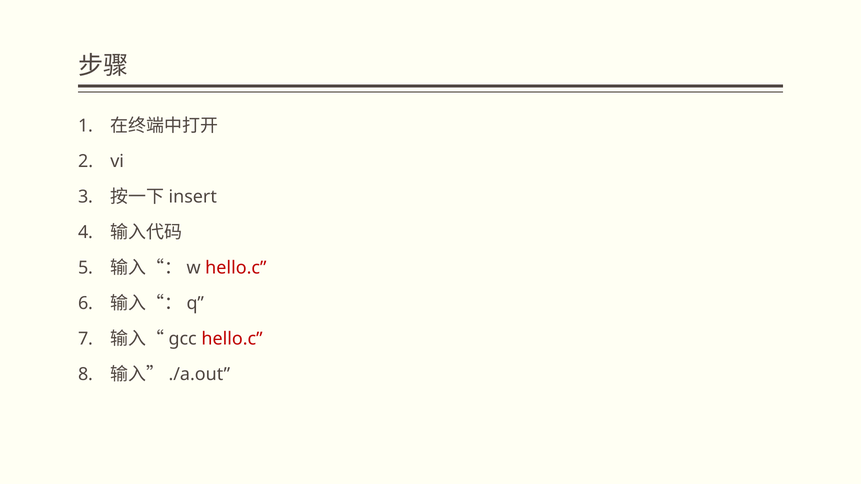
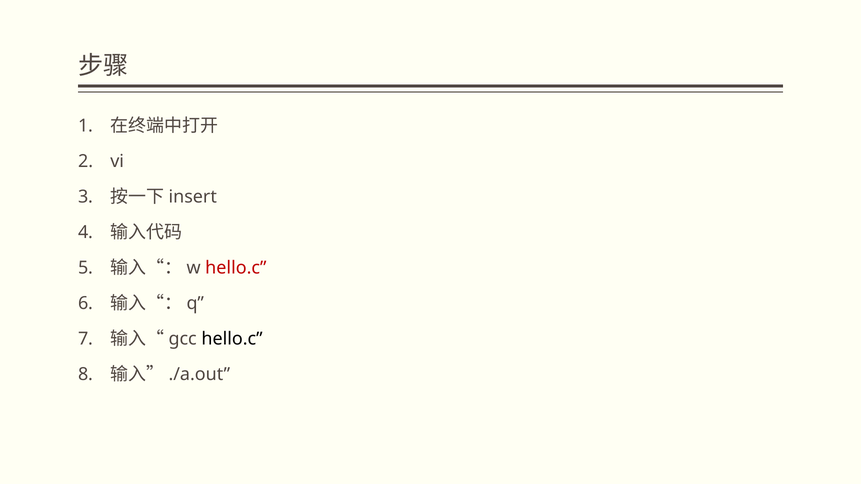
hello.c at (232, 339) colour: red -> black
